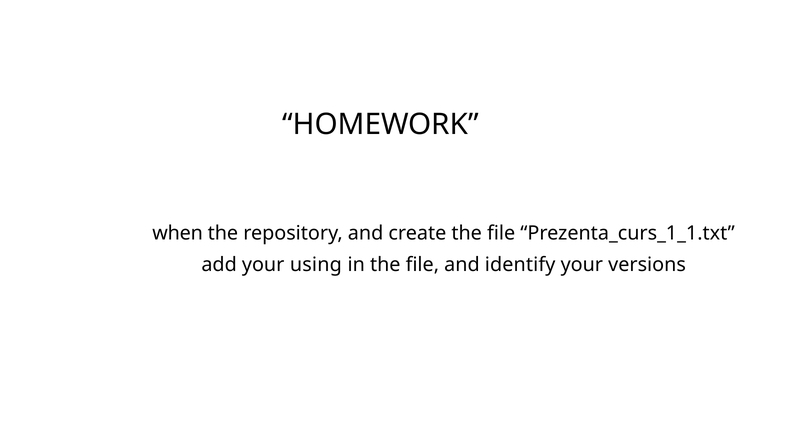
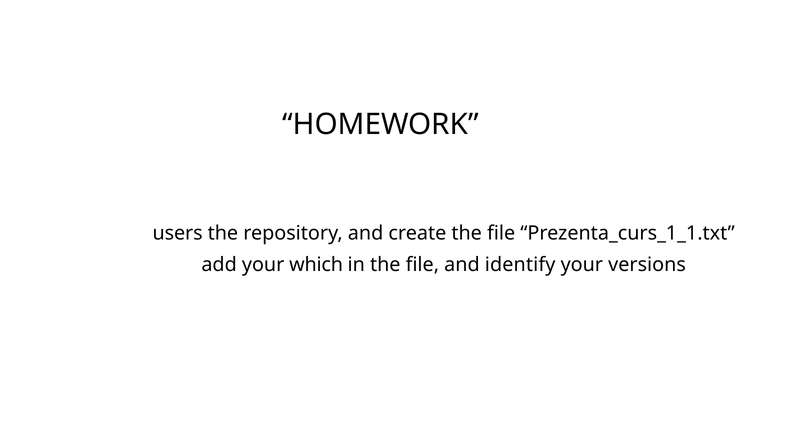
when: when -> users
using: using -> which
